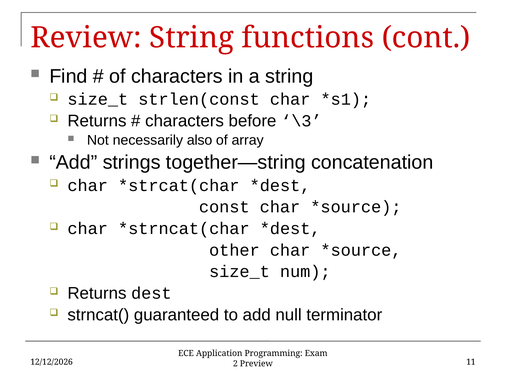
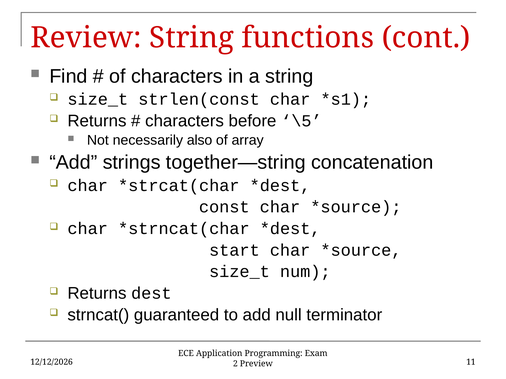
\3: \3 -> \5
other: other -> start
